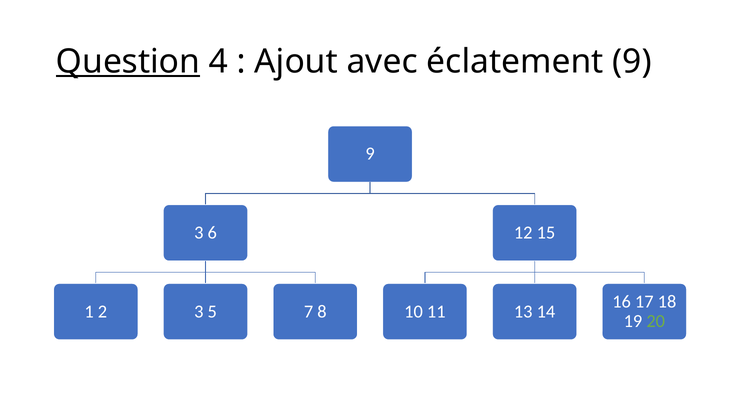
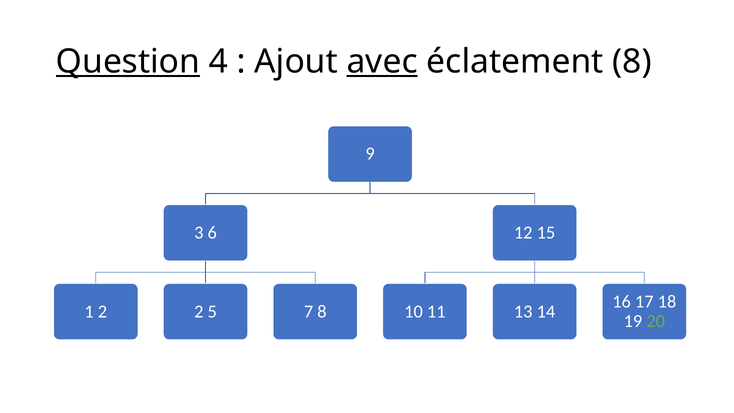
avec underline: none -> present
éclatement 9: 9 -> 8
3 at (199, 311): 3 -> 2
